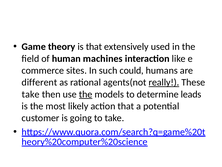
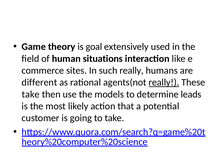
is that: that -> goal
machines: machines -> situations
such could: could -> really
the at (86, 94) underline: present -> none
